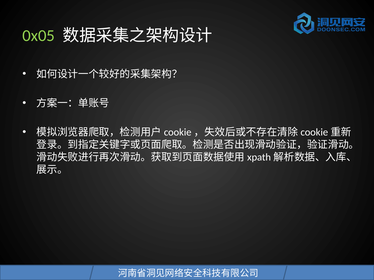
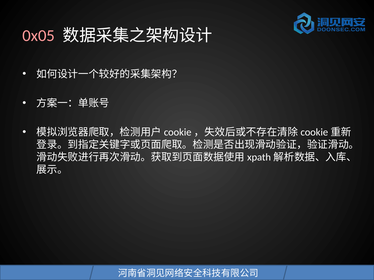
0x05 colour: light green -> pink
